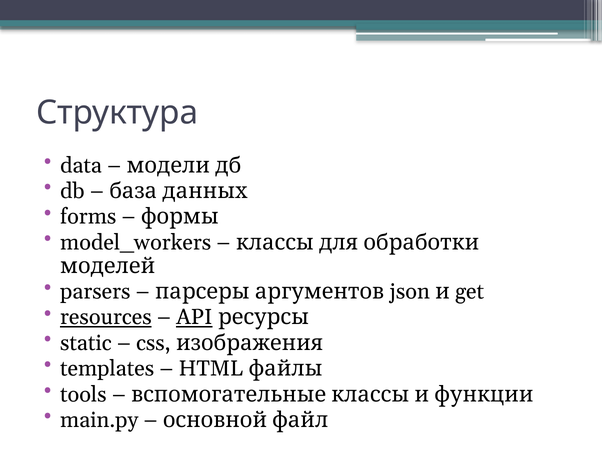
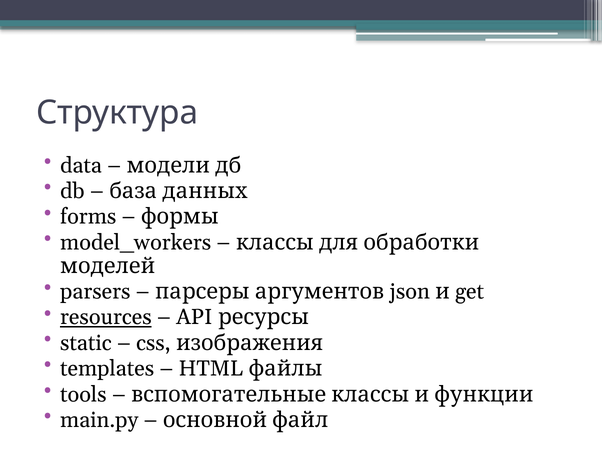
API underline: present -> none
